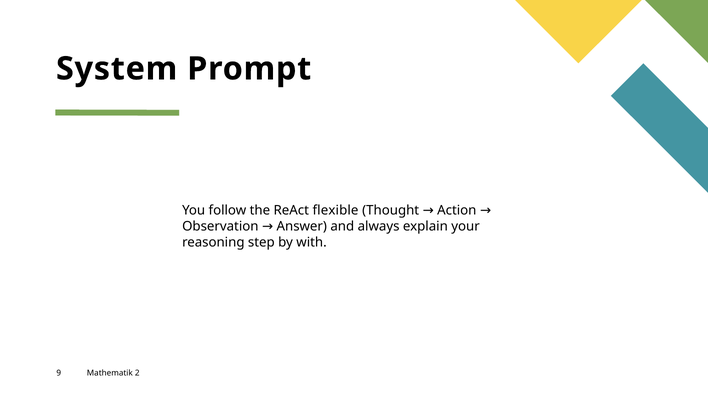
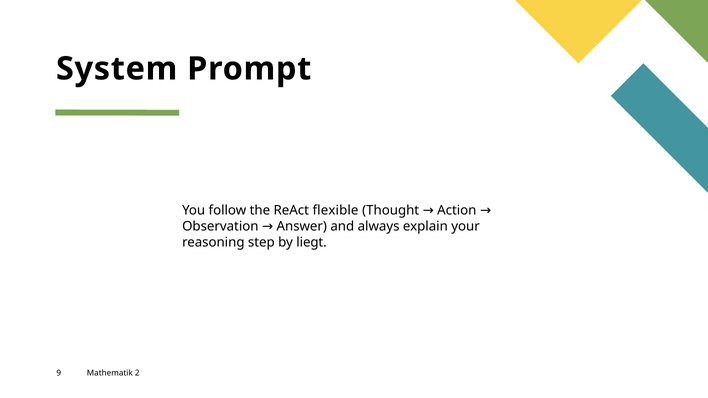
with: with -> liegt
